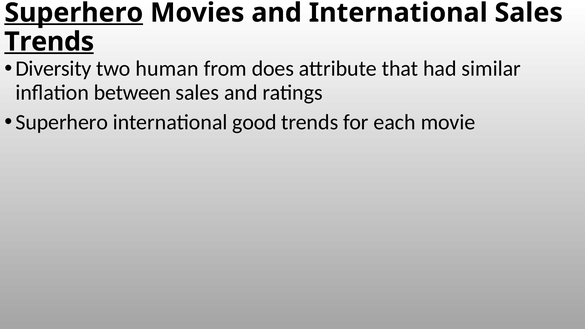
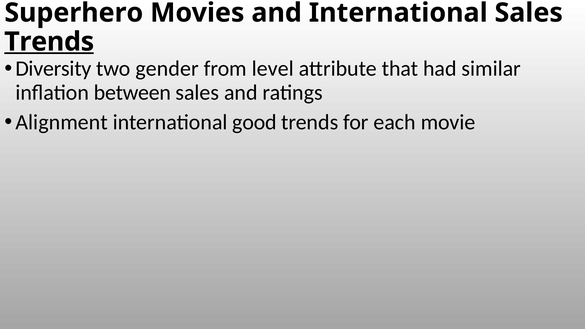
Superhero at (74, 13) underline: present -> none
human: human -> gender
does: does -> level
Superhero at (62, 122): Superhero -> Alignment
